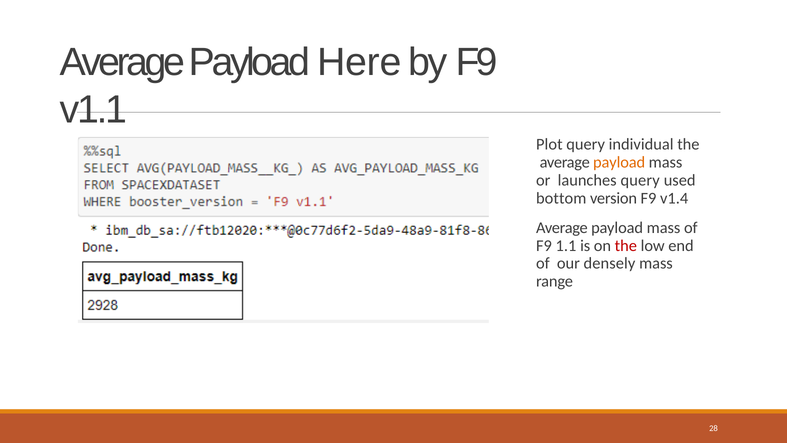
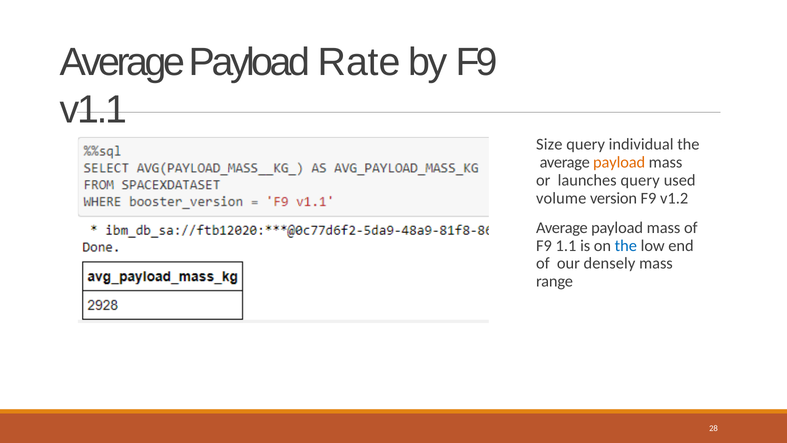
Here: Here -> Rate
Plot: Plot -> Size
bottom: bottom -> volume
v1.4: v1.4 -> v1.2
the at (626, 245) colour: red -> blue
